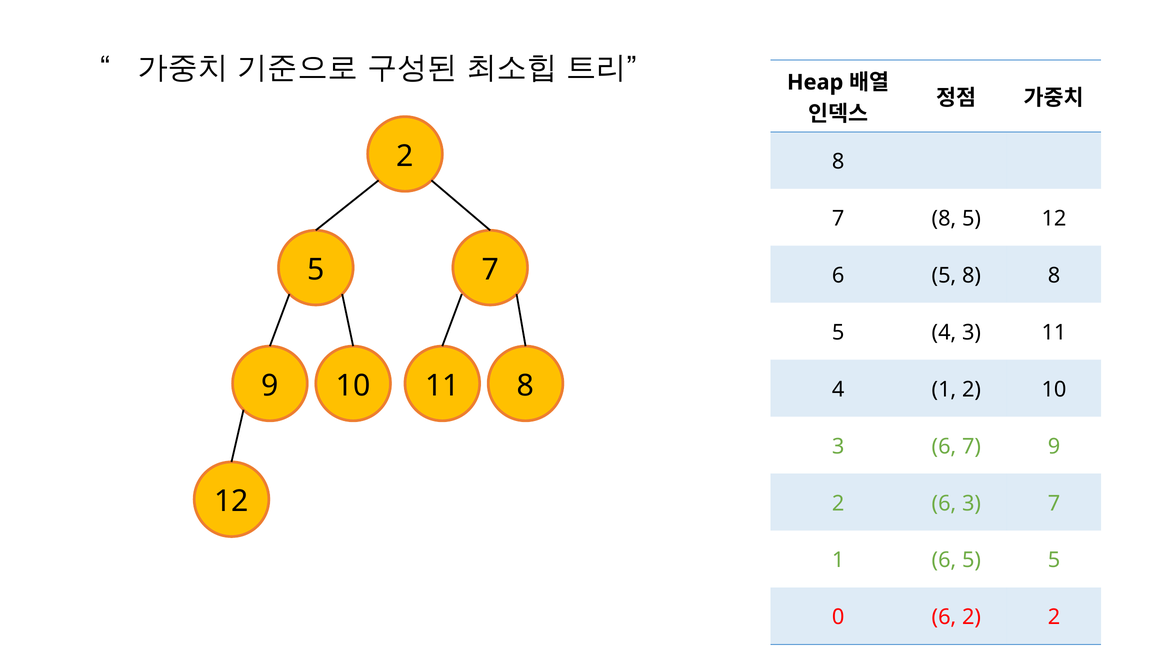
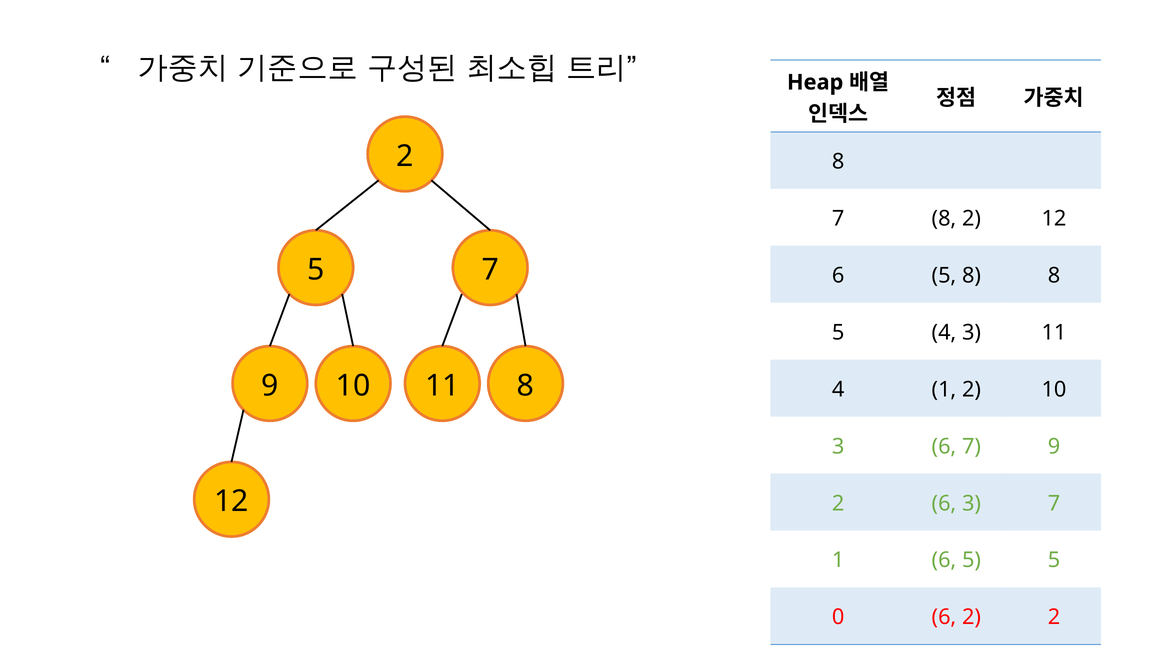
7 8 5: 5 -> 2
